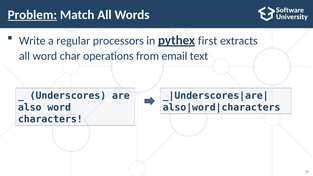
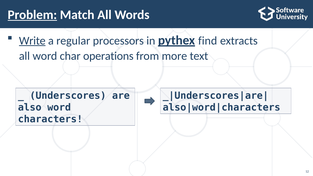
Write underline: none -> present
first: first -> find
email: email -> more
